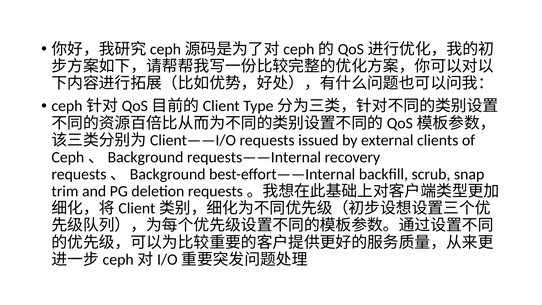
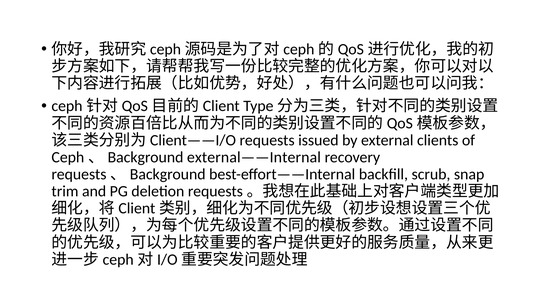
requests——Internal: requests——Internal -> external——Internal
